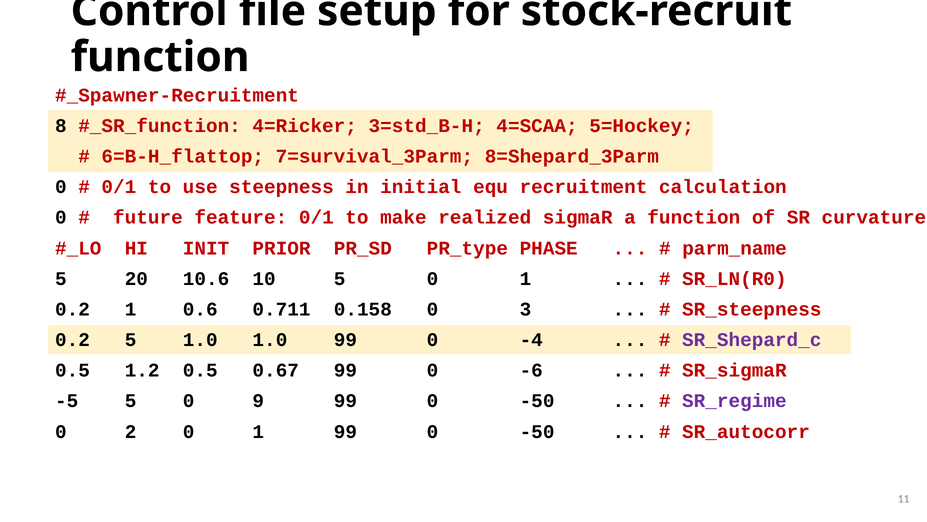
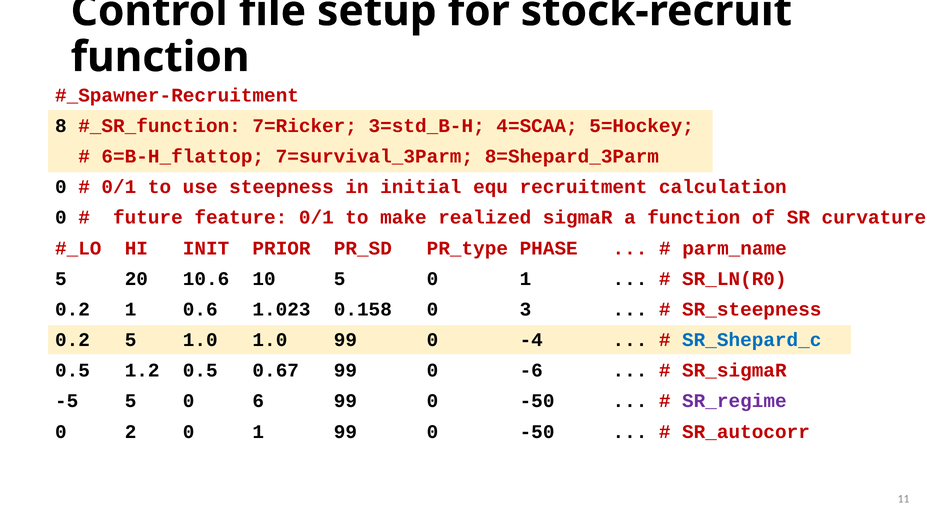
4=Ricker: 4=Ricker -> 7=Ricker
0.711: 0.711 -> 1.023
SR_Shepard_c colour: purple -> blue
9: 9 -> 6
